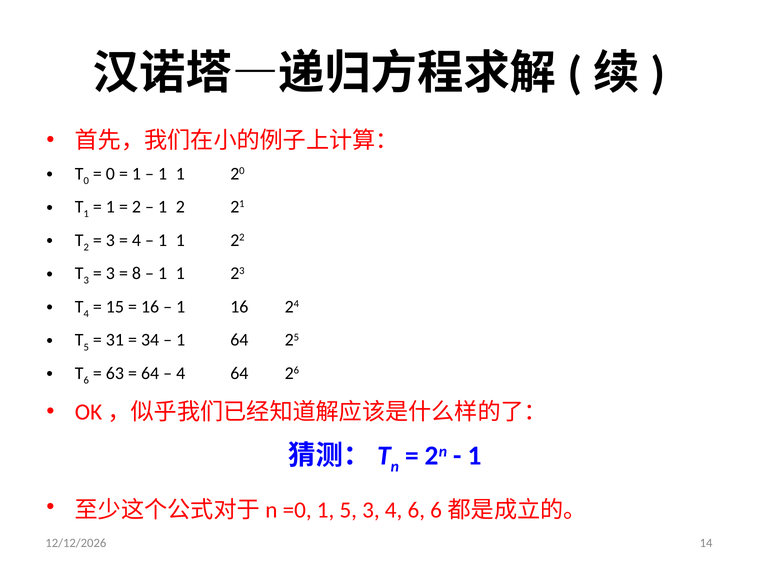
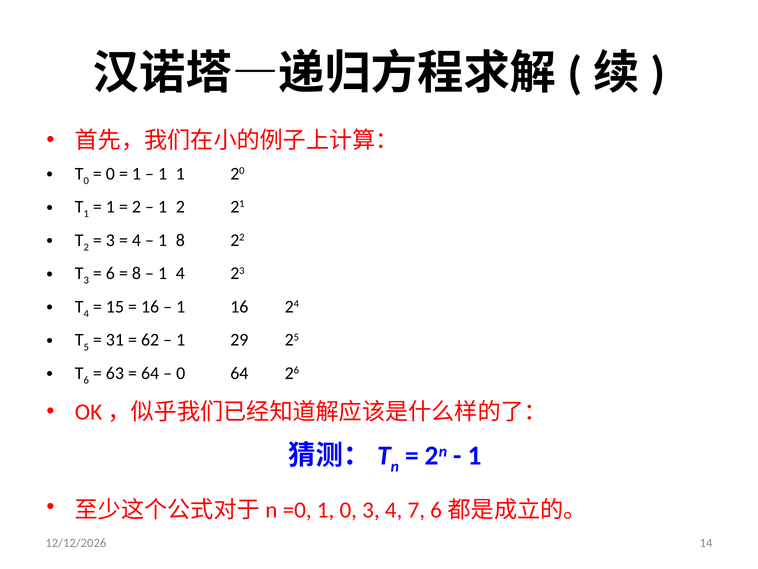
1 at (180, 240): 1 -> 8
3 at (110, 273): 3 -> 6
1 at (180, 273): 1 -> 4
34: 34 -> 62
1 64: 64 -> 29
4 at (181, 373): 4 -> 0
1 5: 5 -> 0
4 6: 6 -> 7
